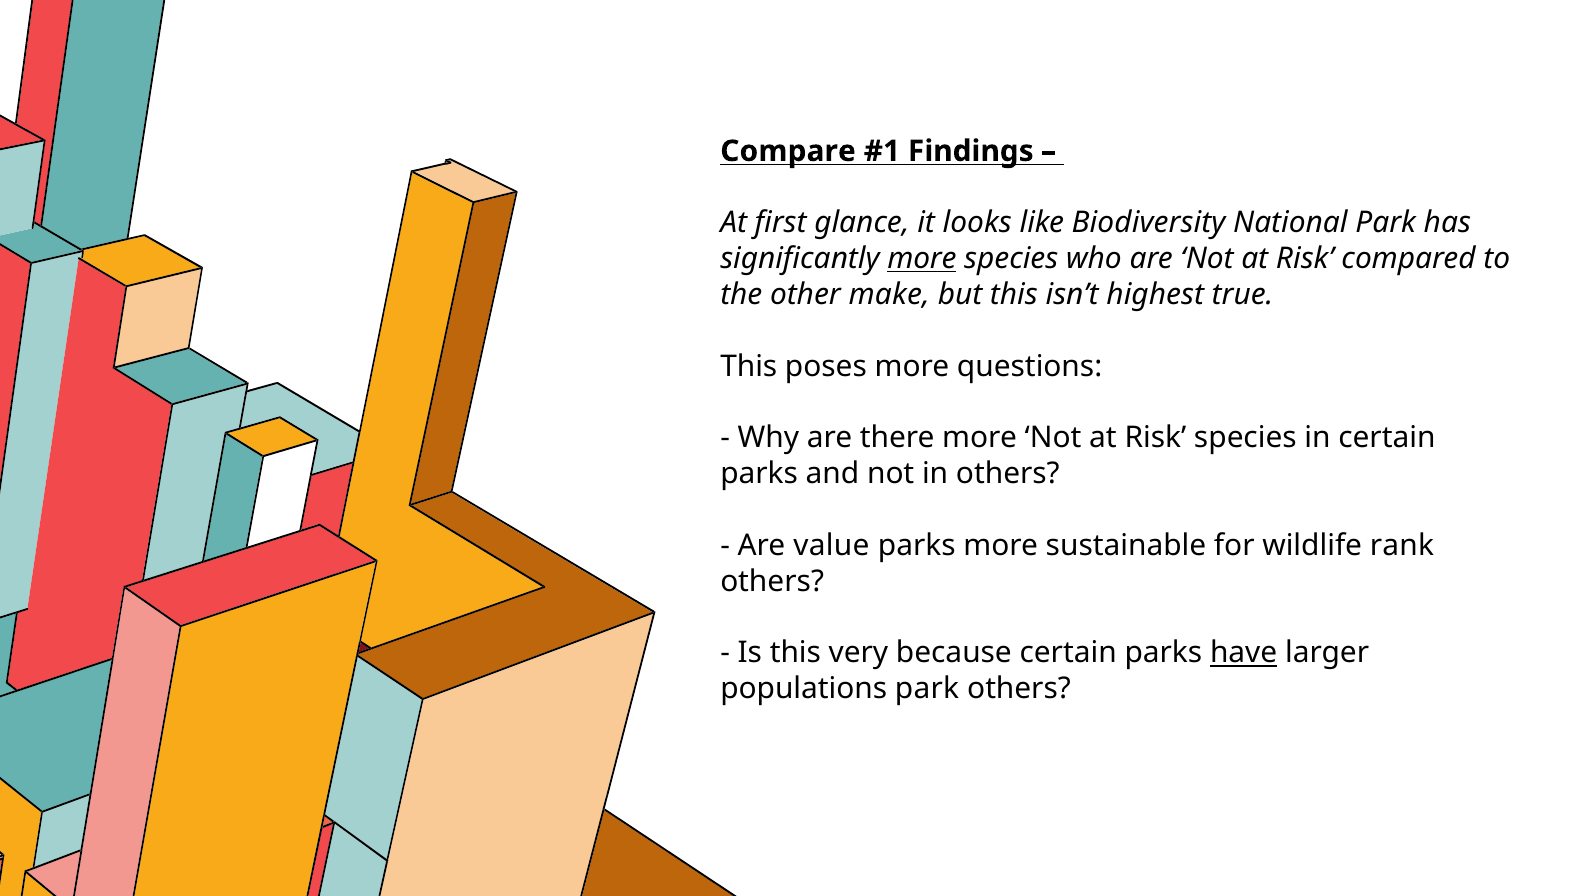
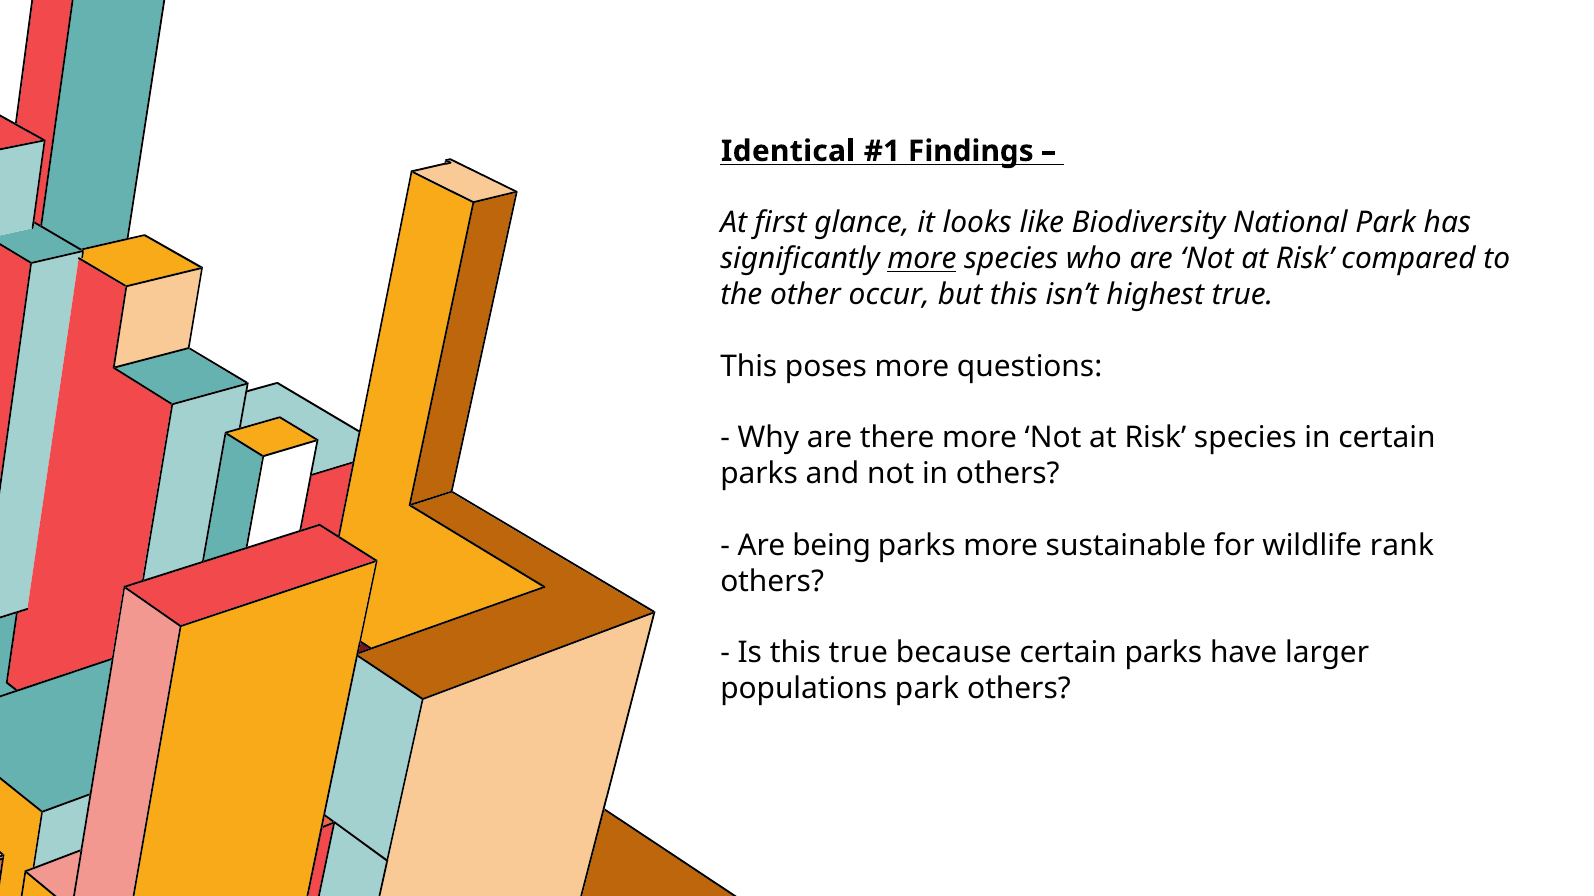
Compare: Compare -> Identical
make: make -> occur
value: value -> being
this very: very -> true
have underline: present -> none
